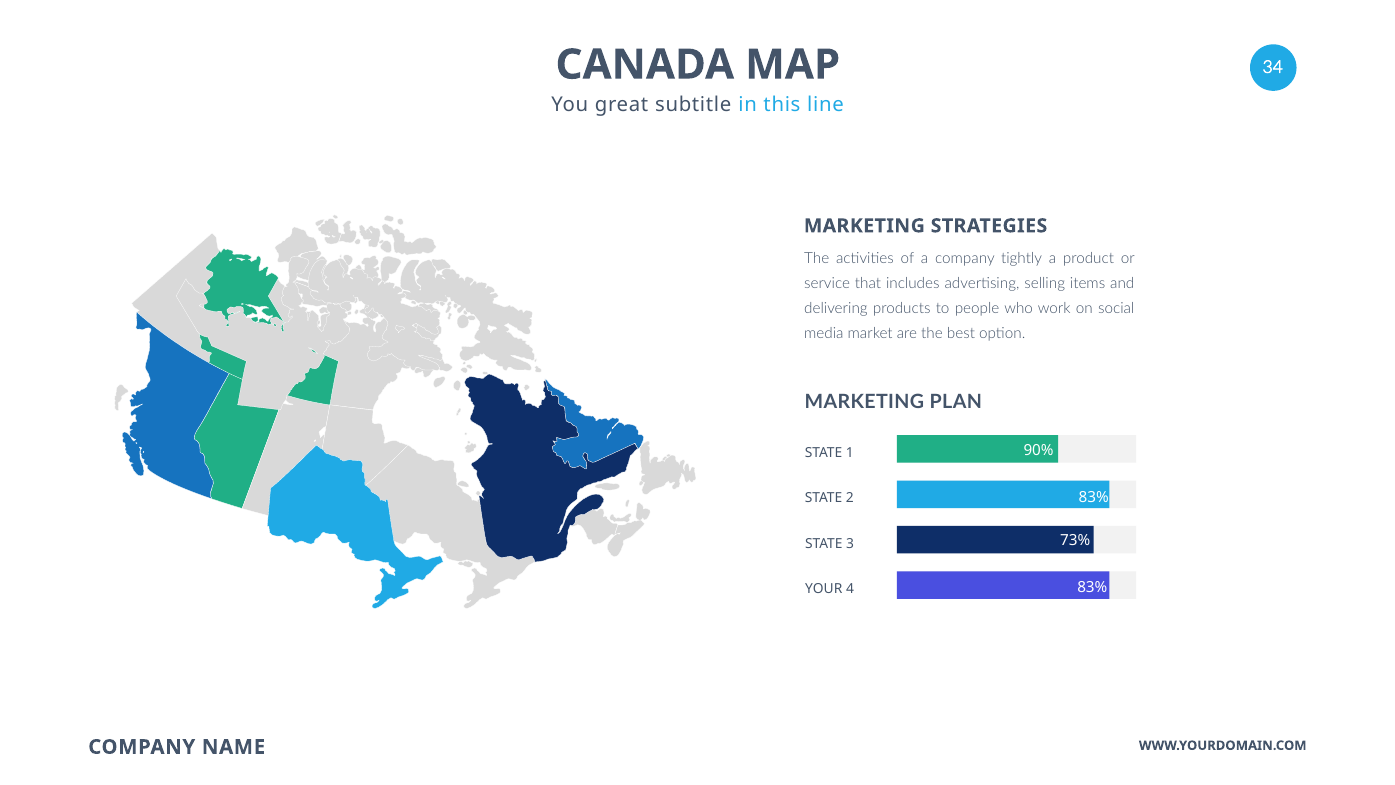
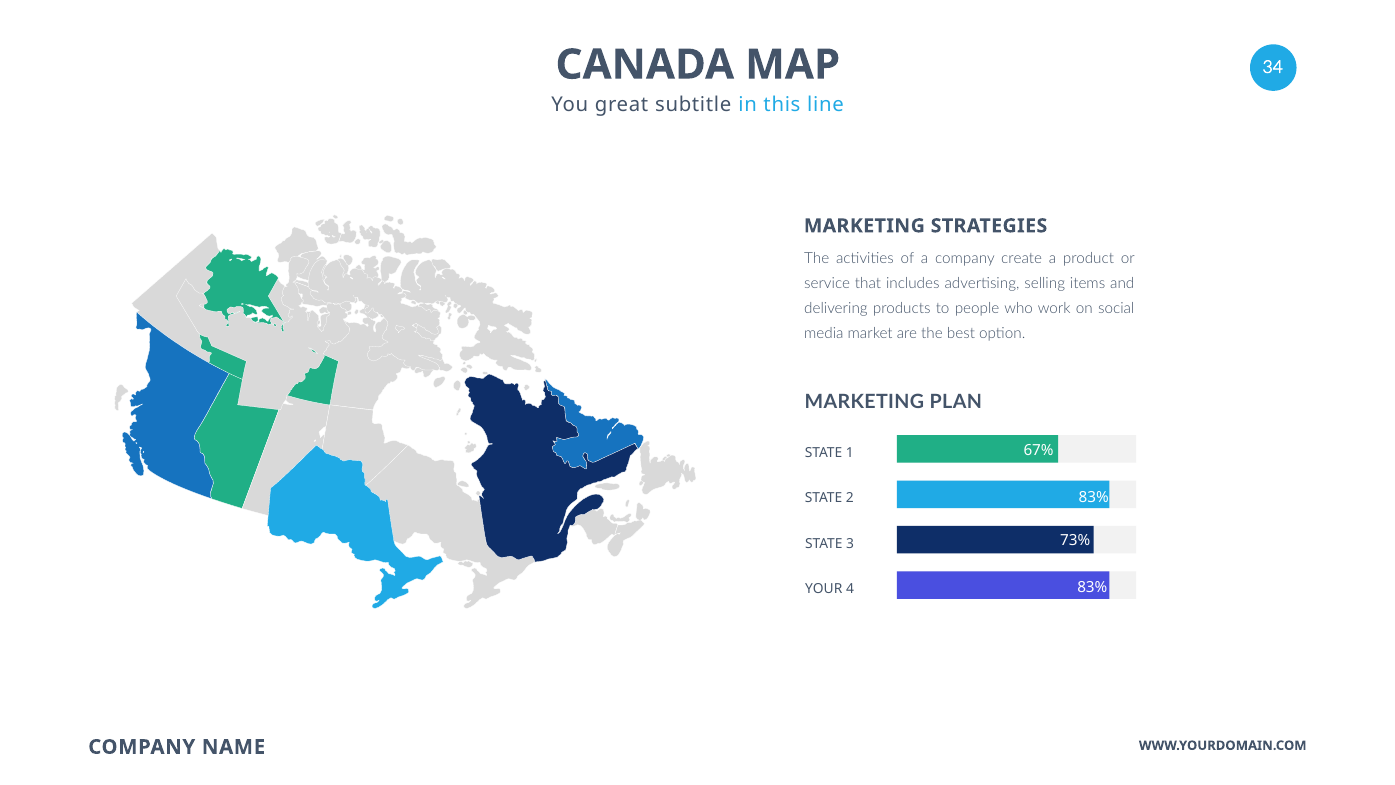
tightly: tightly -> create
90%: 90% -> 67%
